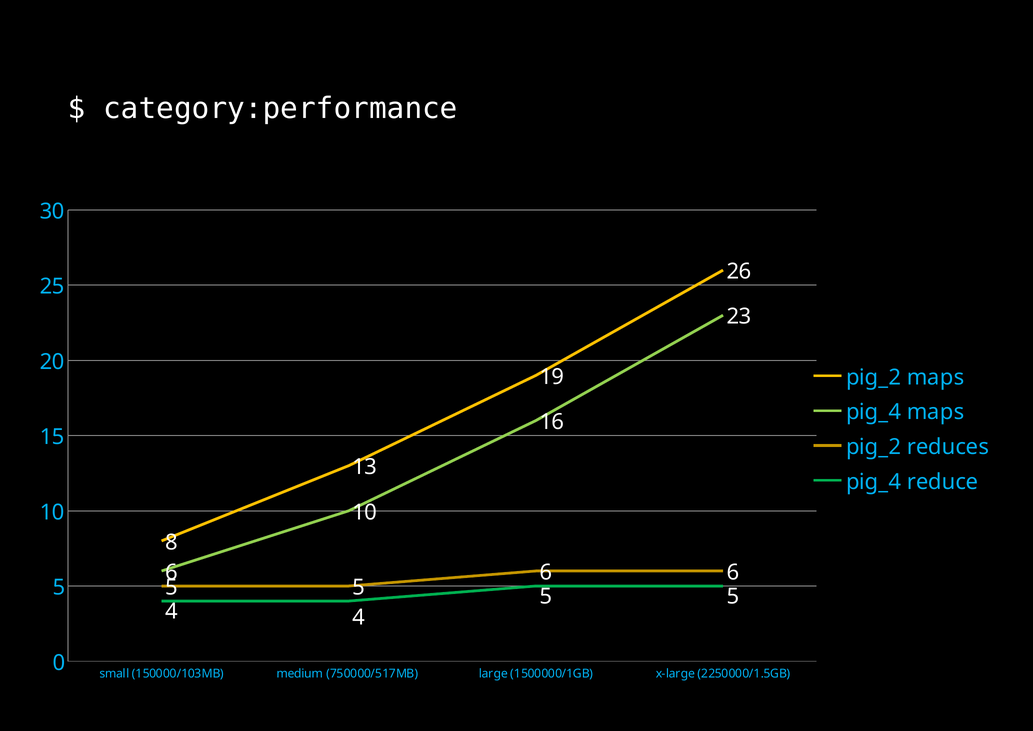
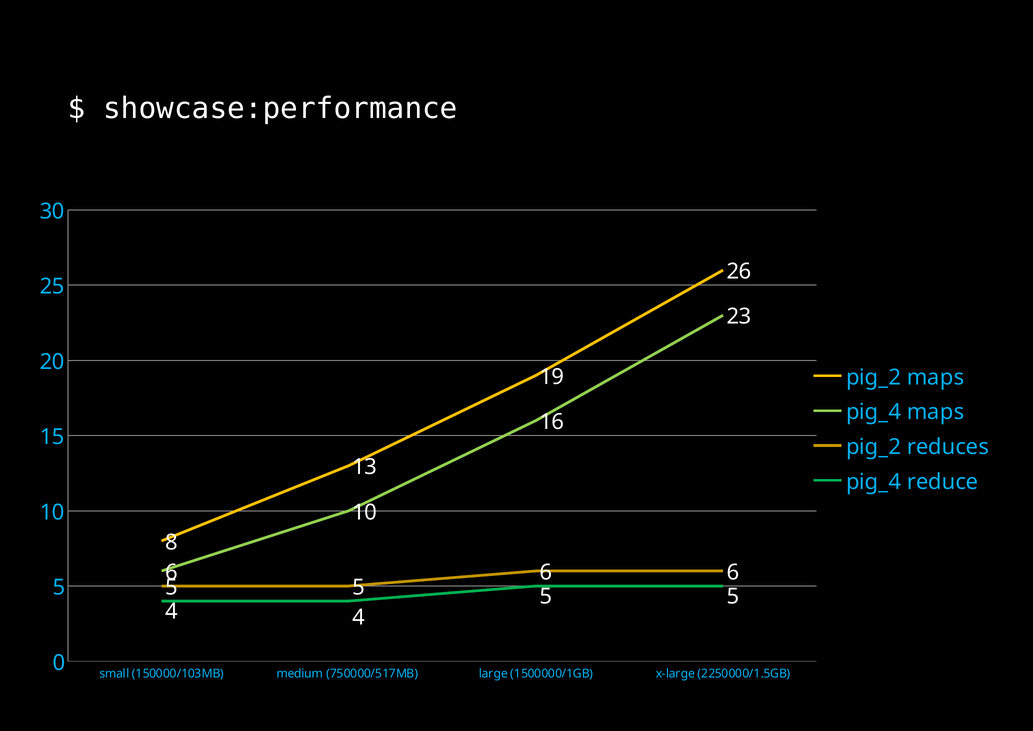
category:performance: category:performance -> showcase:performance
